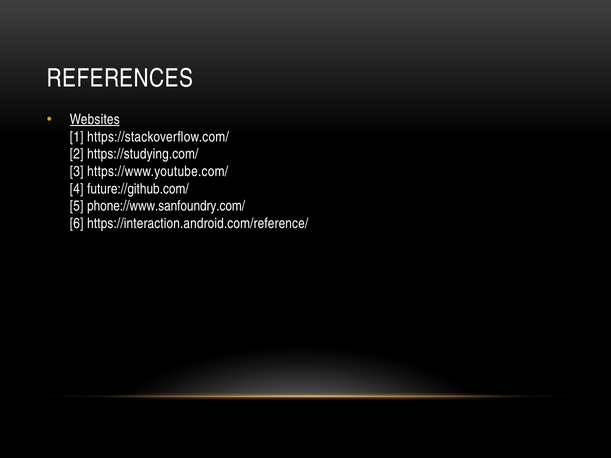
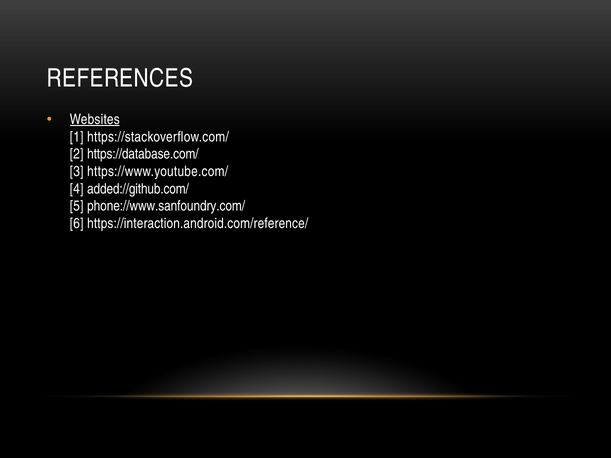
https://studying.com/: https://studying.com/ -> https://database.com/
future://github.com/: future://github.com/ -> added://github.com/
